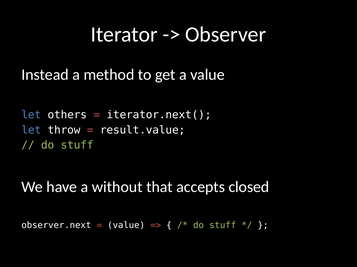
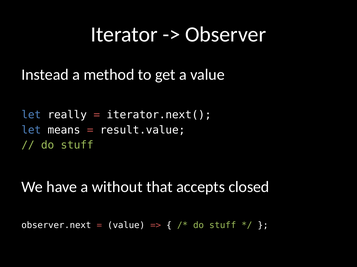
others: others -> really
throw: throw -> means
